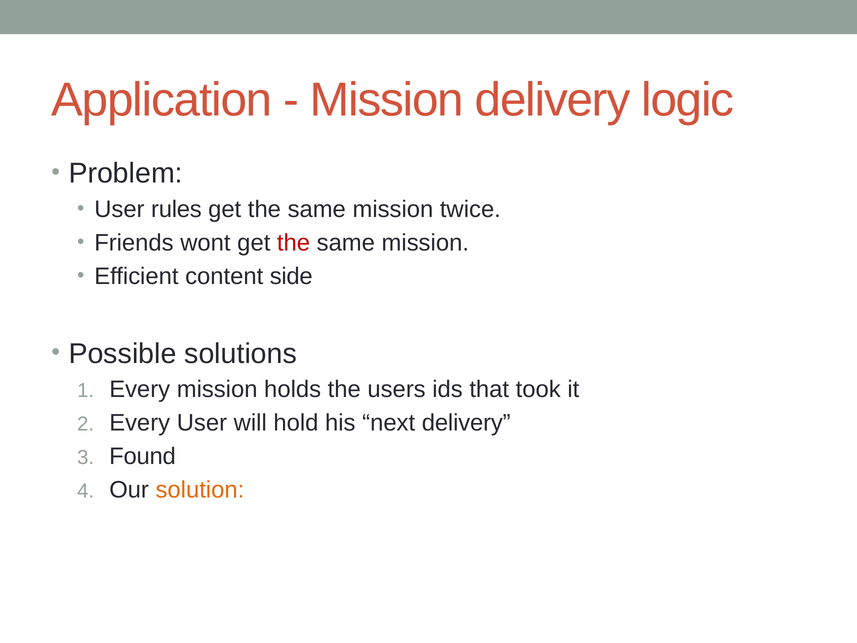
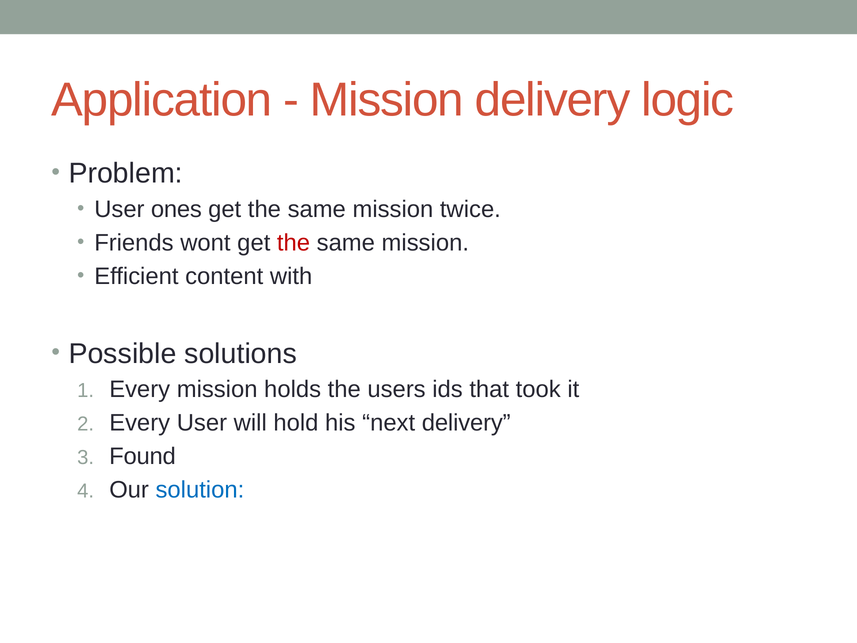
rules: rules -> ones
side: side -> with
solution colour: orange -> blue
